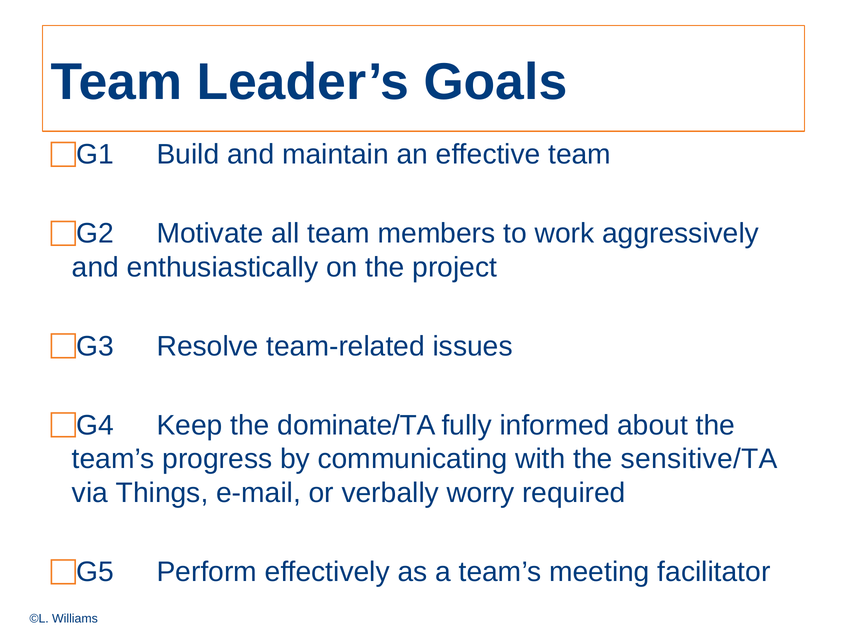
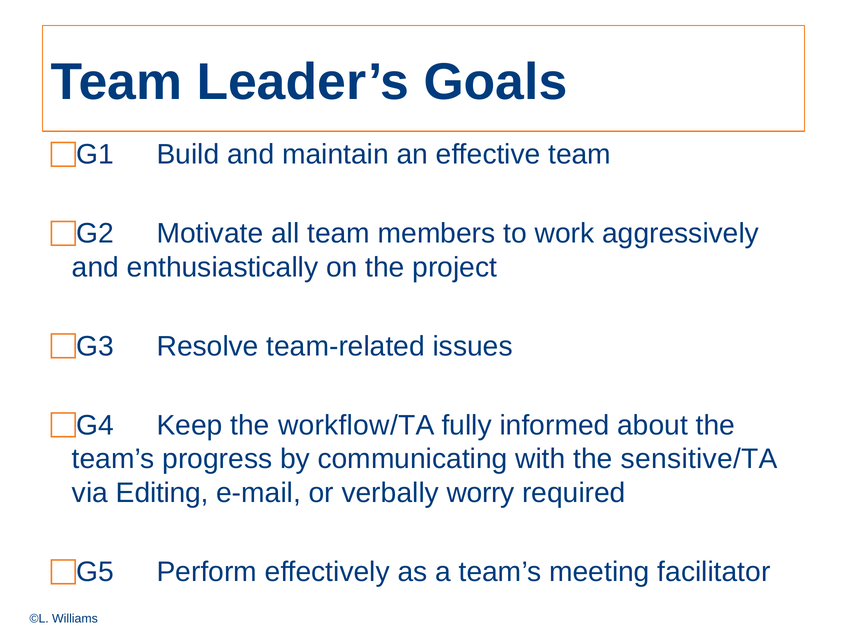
dominate/TA: dominate/TA -> workflow/TA
Things: Things -> Editing
